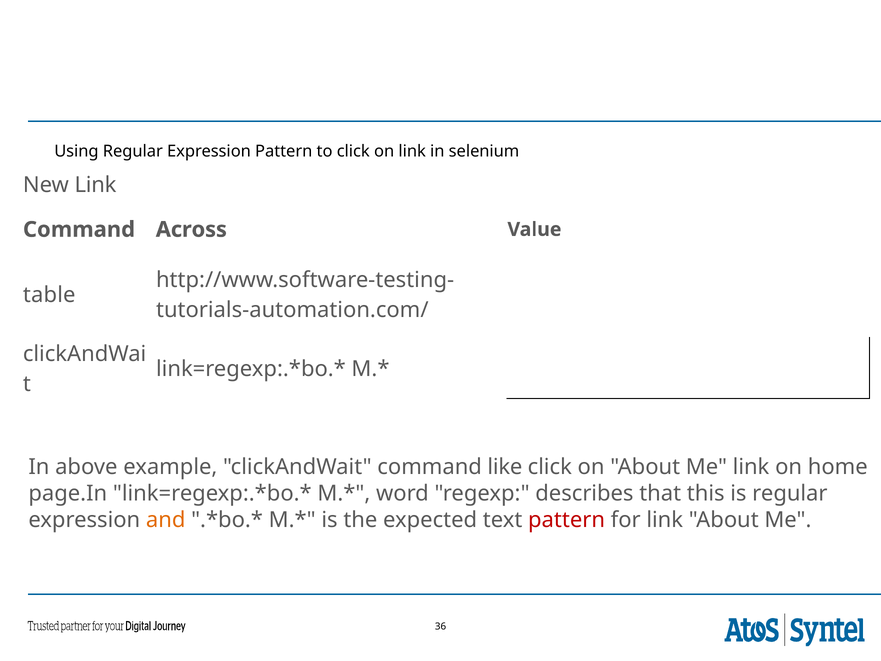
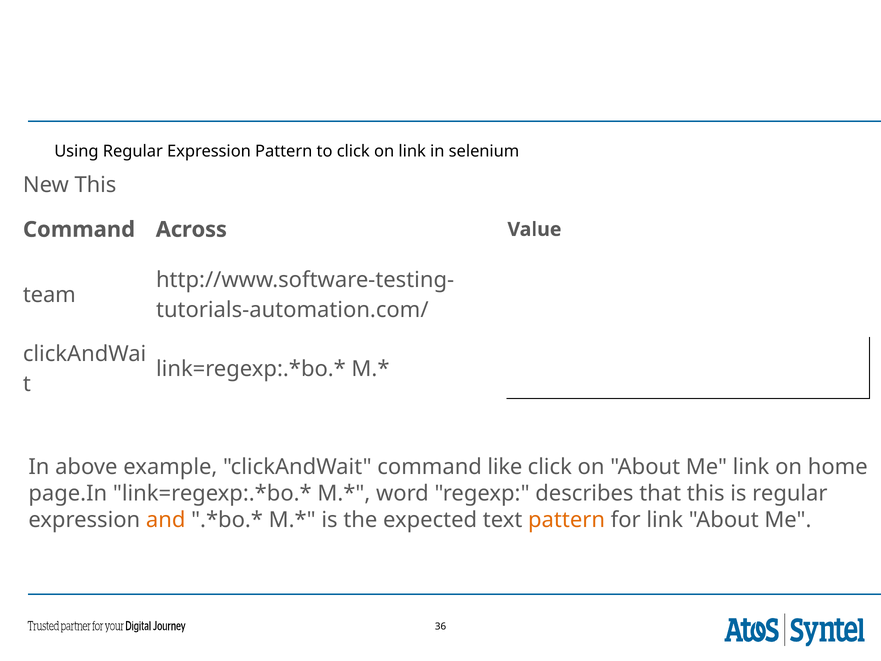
New Link: Link -> This
table: table -> team
pattern at (567, 520) colour: red -> orange
